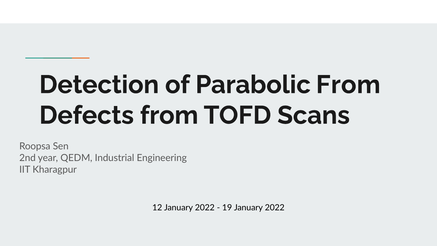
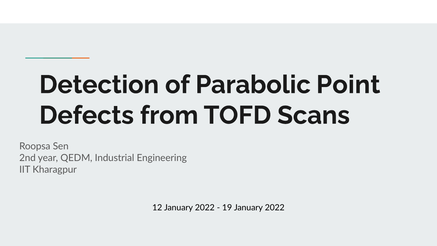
Parabolic From: From -> Point
